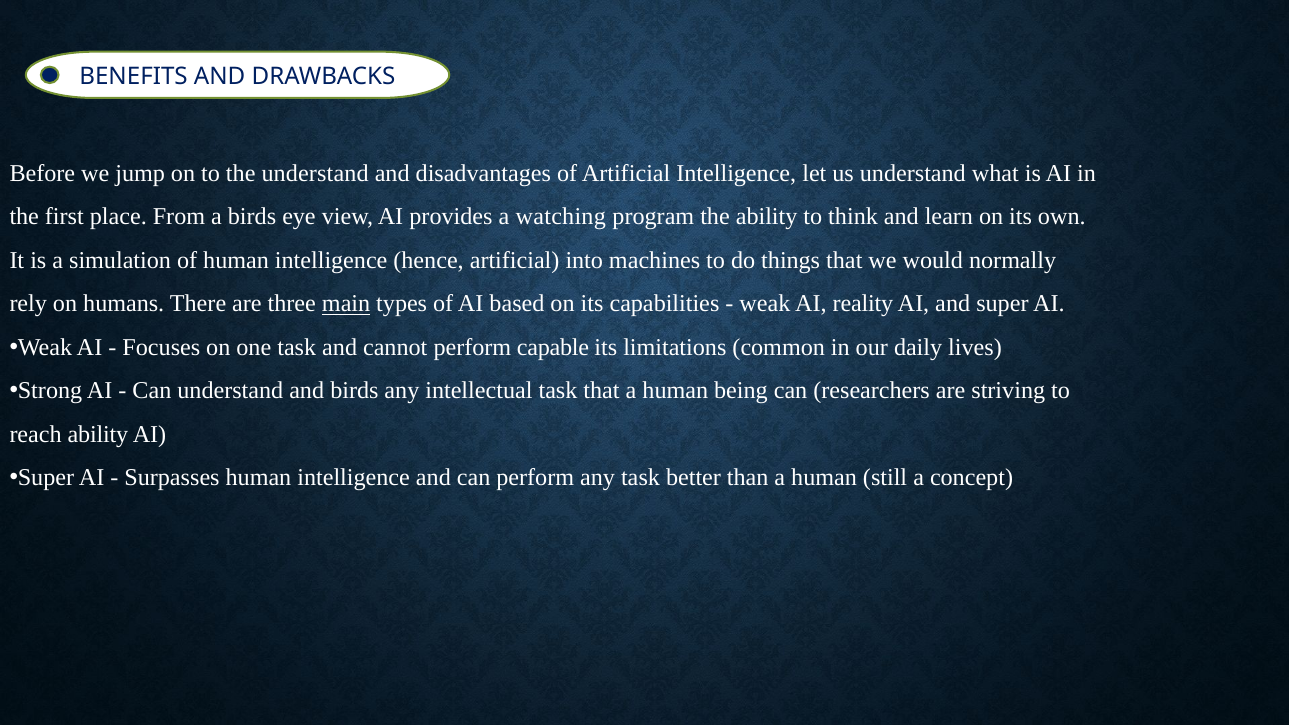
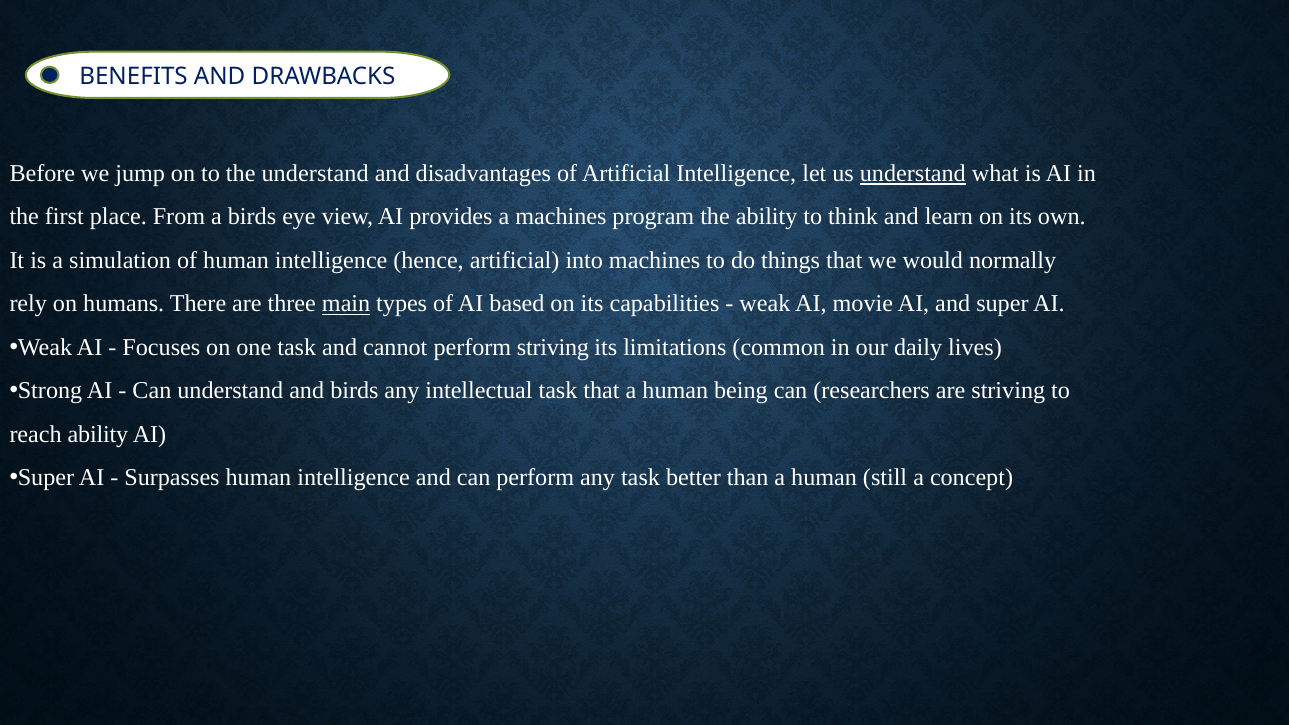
understand at (913, 173) underline: none -> present
a watching: watching -> machines
reality: reality -> movie
perform capable: capable -> striving
